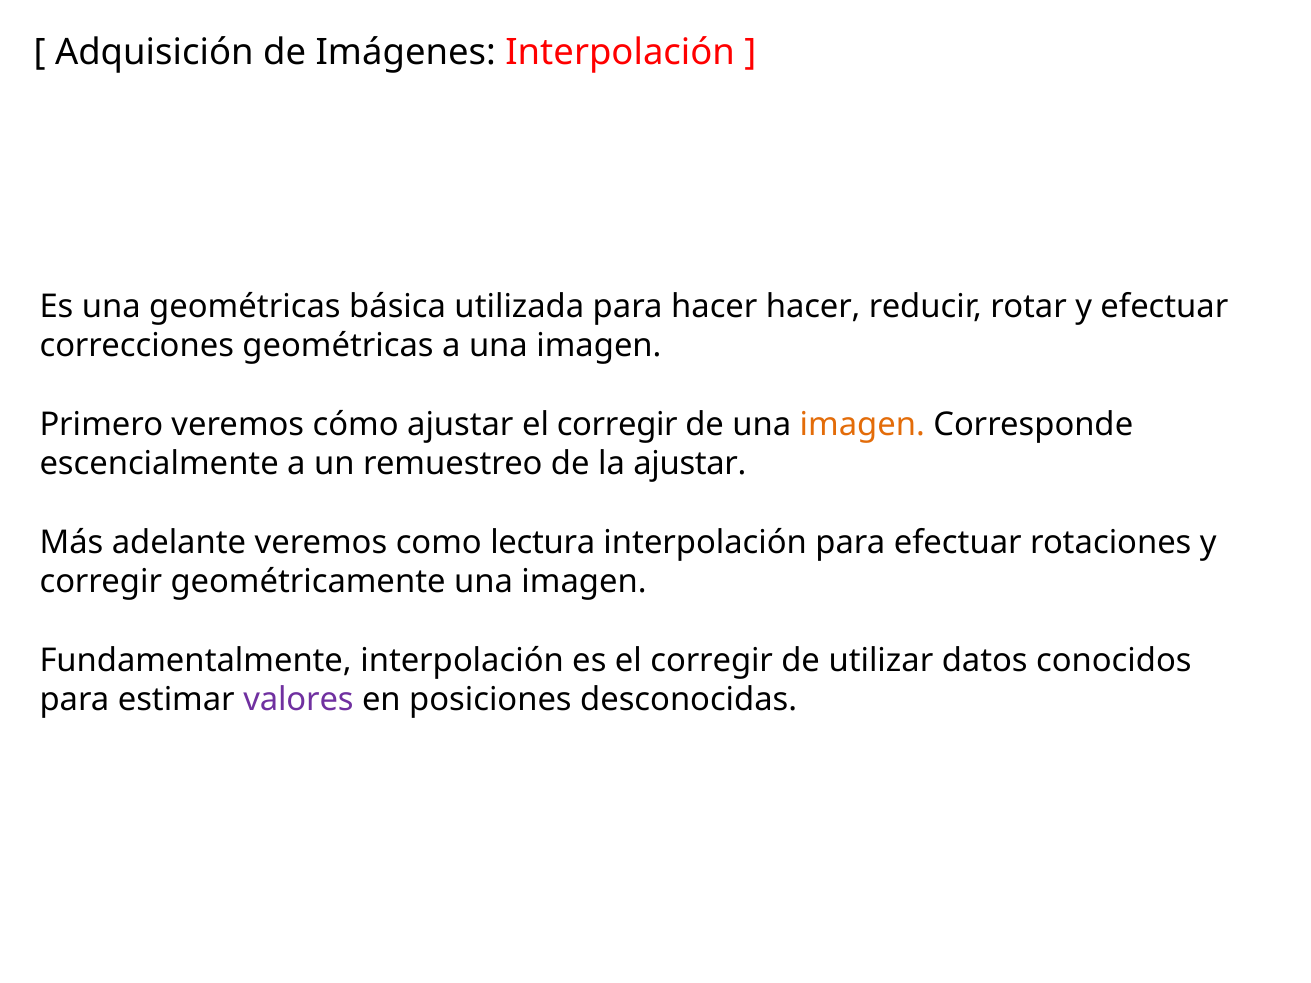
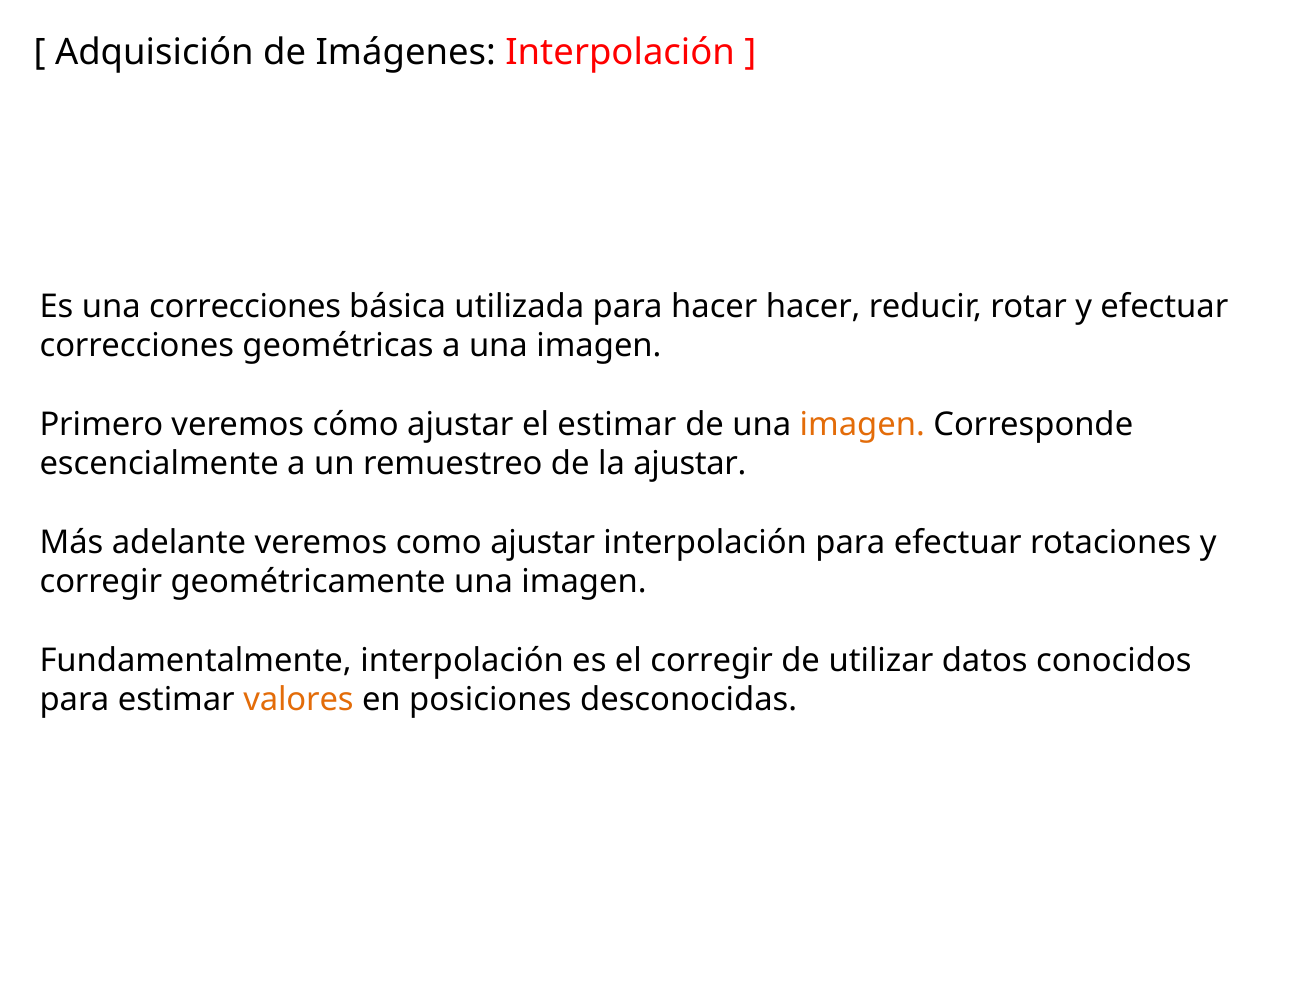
una geométricas: geométricas -> correcciones
ajustar el corregir: corregir -> estimar
como lectura: lectura -> ajustar
valores colour: purple -> orange
